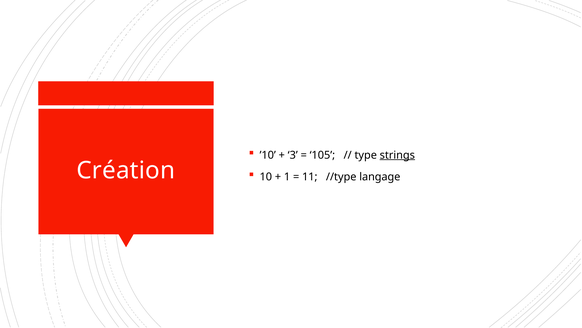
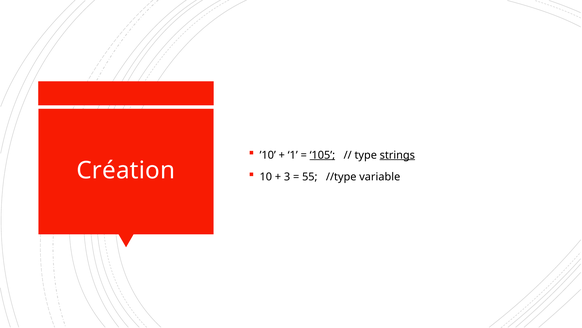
3: 3 -> 1
105 underline: none -> present
1: 1 -> 3
11: 11 -> 55
langage: langage -> variable
